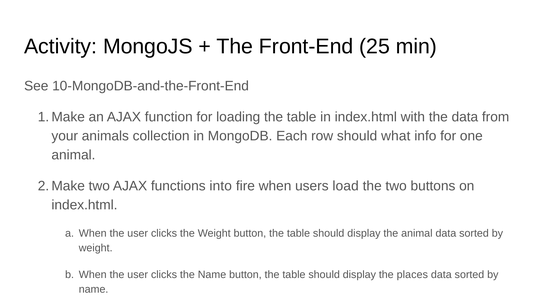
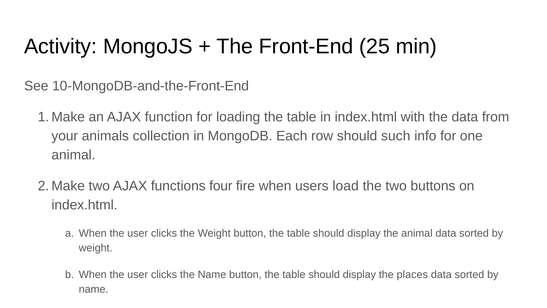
what: what -> such
into: into -> four
